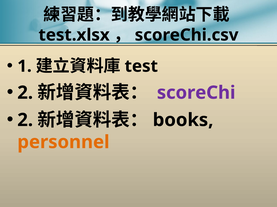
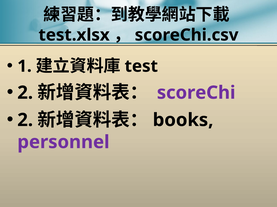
personnel colour: orange -> purple
